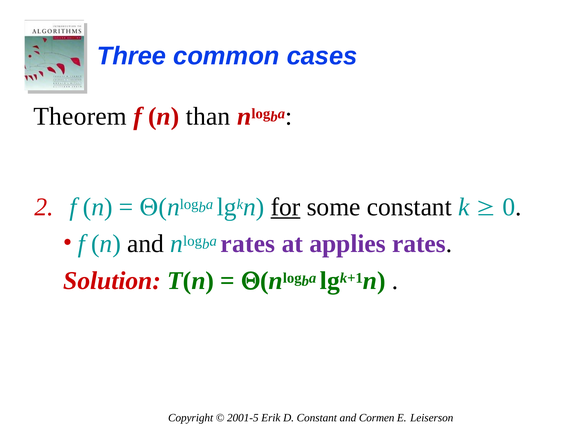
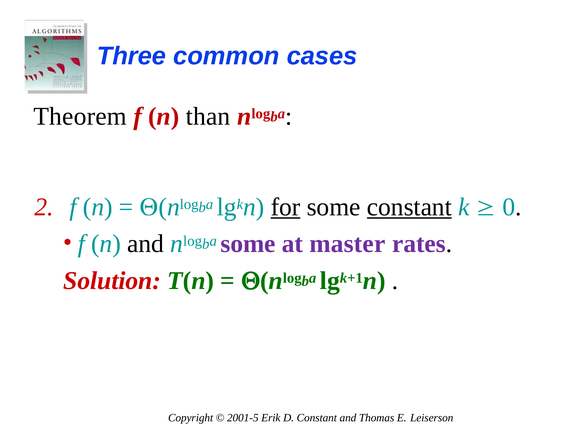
constant at (409, 207) underline: none -> present
rates at (248, 243): rates -> some
applies: applies -> master
Cormen: Cormen -> Thomas
